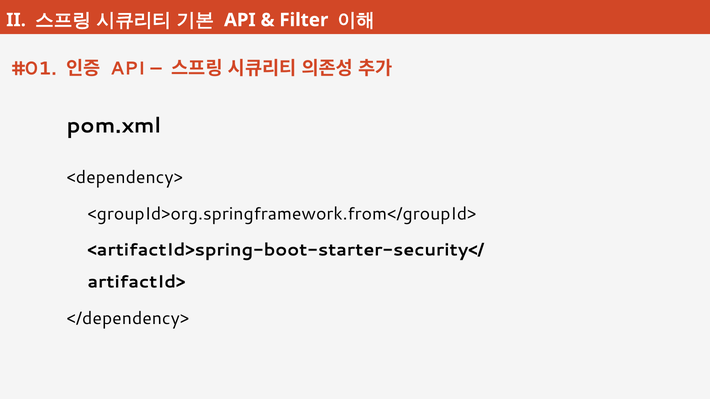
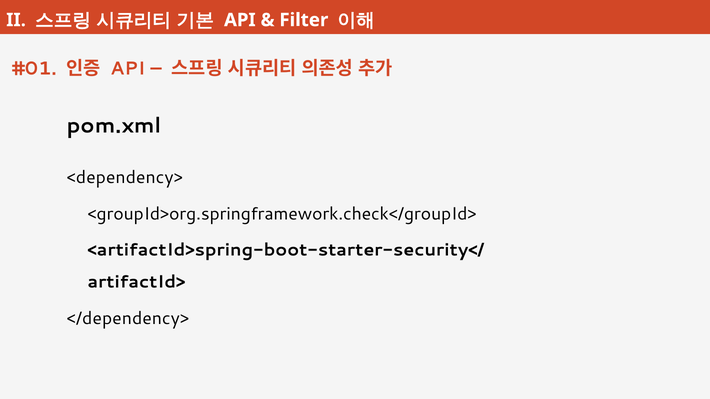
<groupId>org.springframework.from</groupId>: <groupId>org.springframework.from</groupId> -> <groupId>org.springframework.check</groupId>
